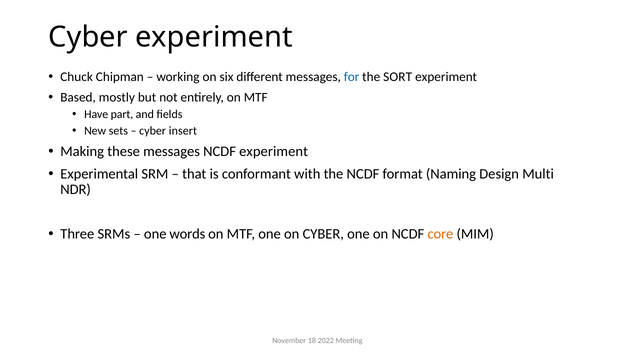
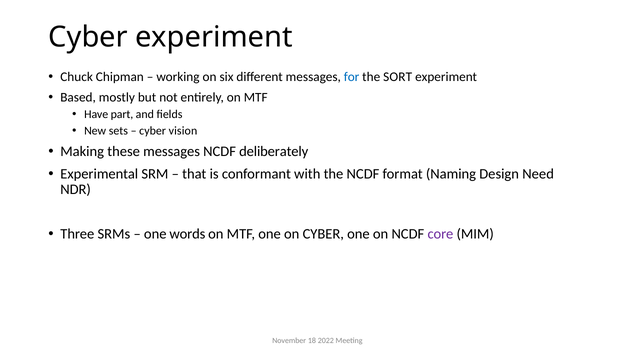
insert: insert -> vision
NCDF experiment: experiment -> deliberately
Multi: Multi -> Need
core colour: orange -> purple
